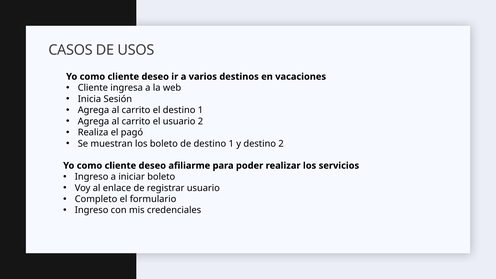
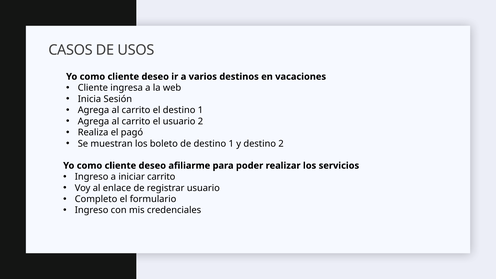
iniciar boleto: boleto -> carrito
